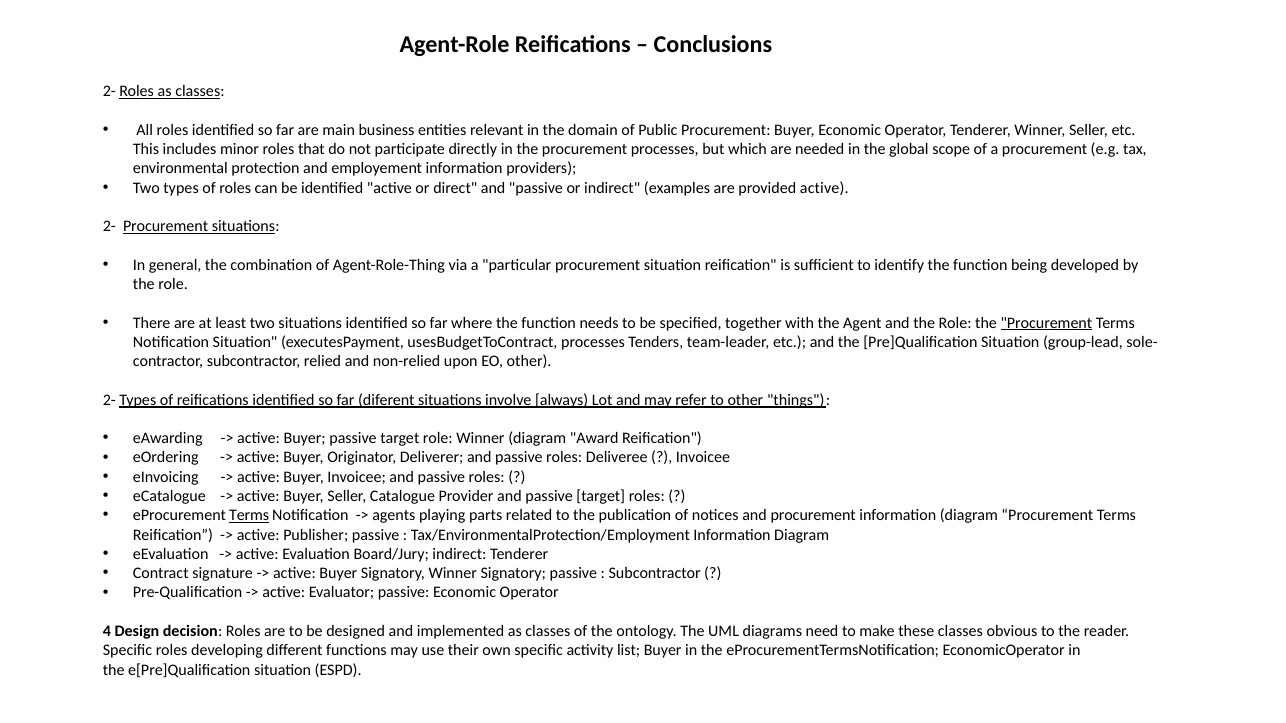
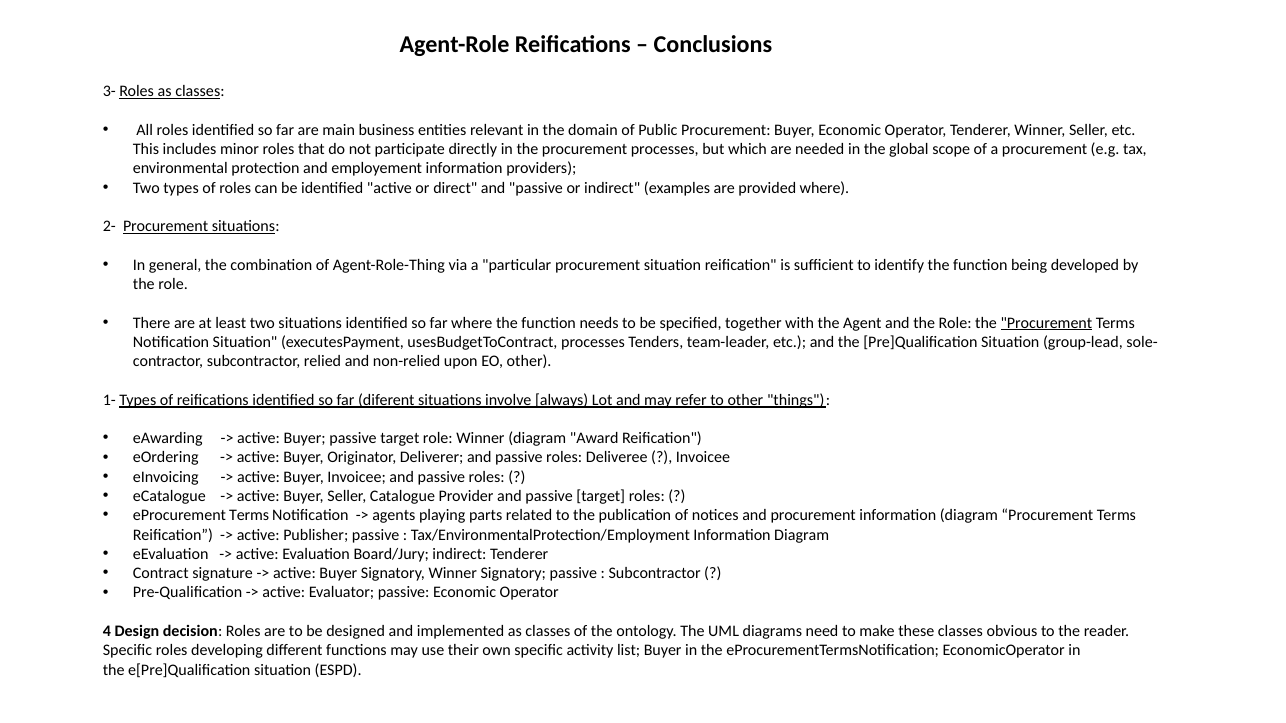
2- at (109, 91): 2- -> 3-
provided active: active -> where
2- at (109, 400): 2- -> 1-
Terms at (249, 516) underline: present -> none
